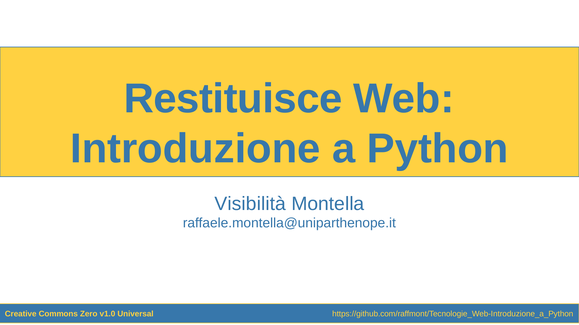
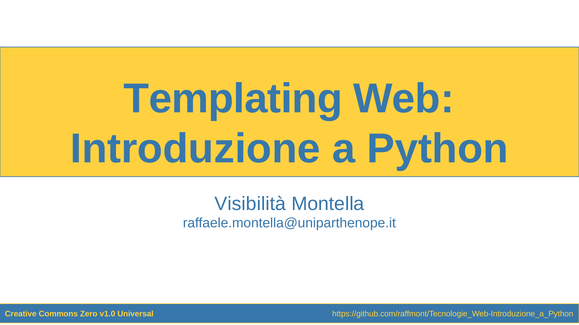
Restituisce: Restituisce -> Templating
